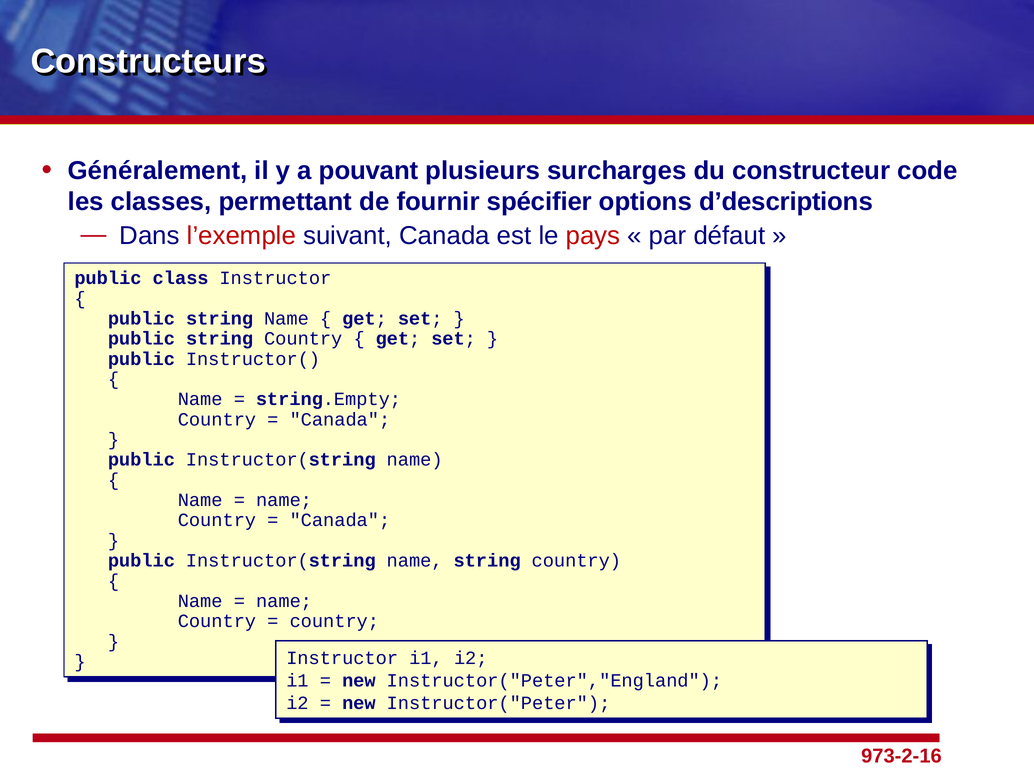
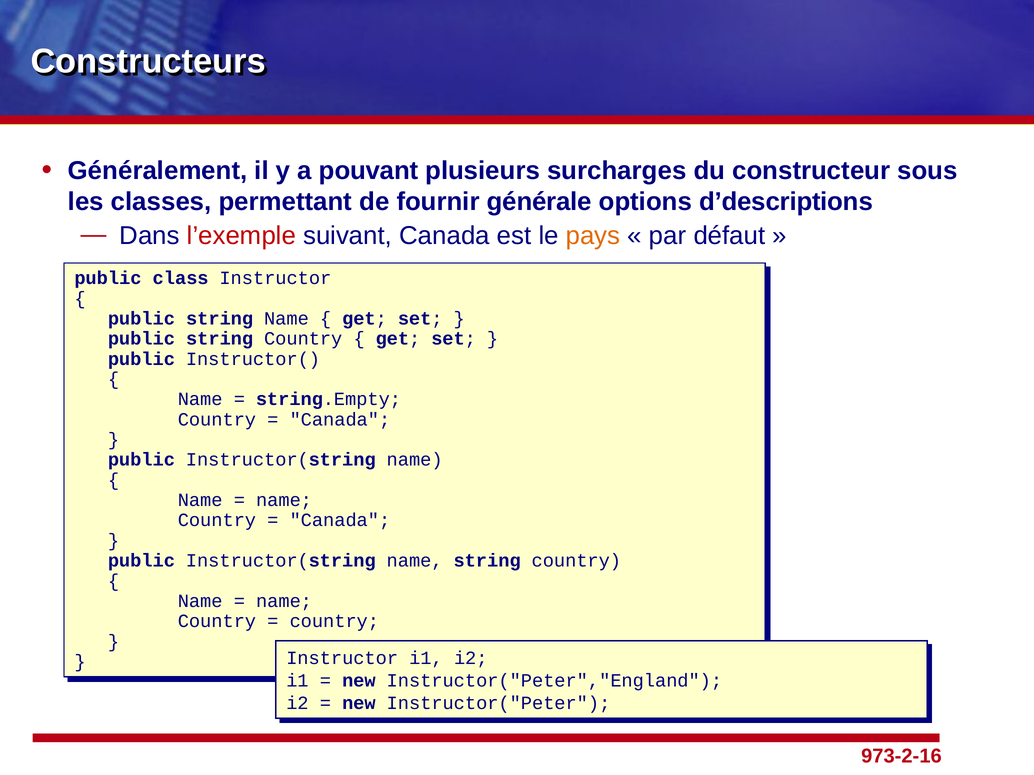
code: code -> sous
spécifier: spécifier -> générale
pays colour: red -> orange
